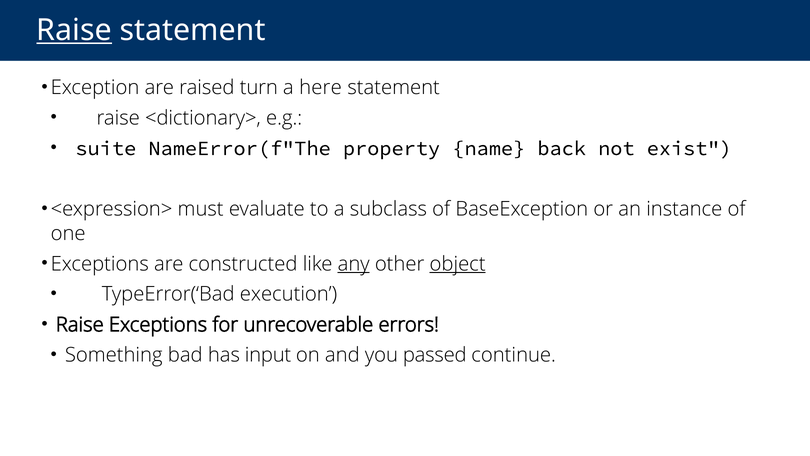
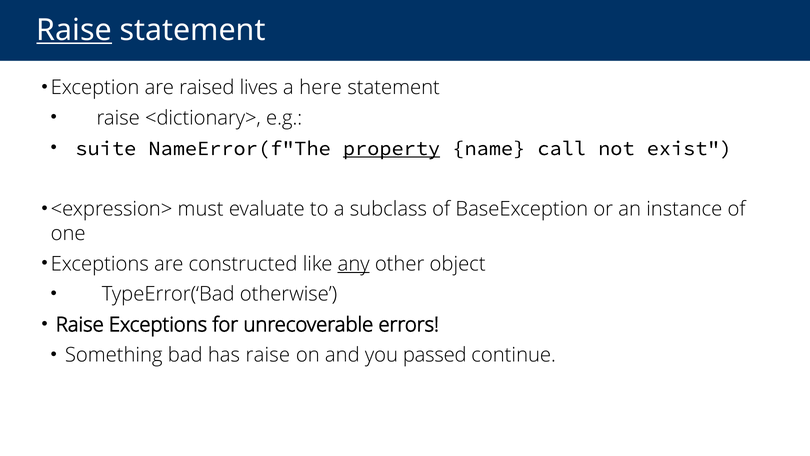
turn: turn -> lives
property underline: none -> present
back: back -> call
object underline: present -> none
execution: execution -> otherwise
has input: input -> raise
